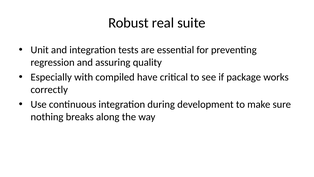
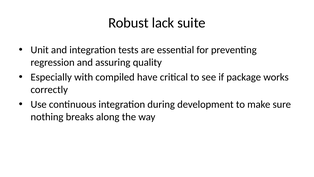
real: real -> lack
